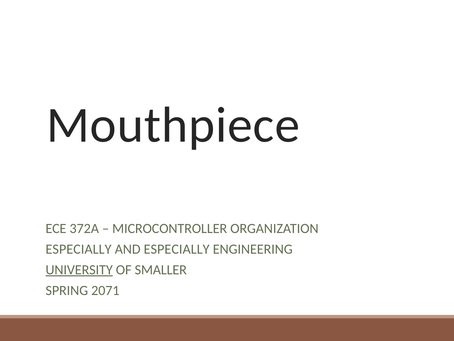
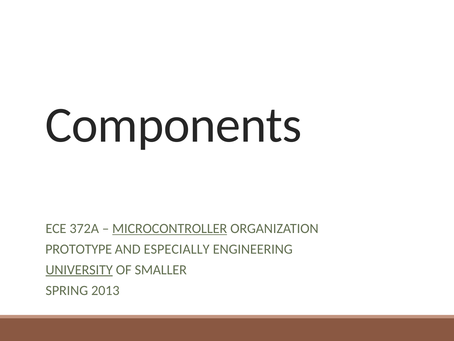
Mouthpiece: Mouthpiece -> Components
MICROCONTROLLER underline: none -> present
ESPECIALLY at (79, 249): ESPECIALLY -> PROTOTYPE
2071: 2071 -> 2013
